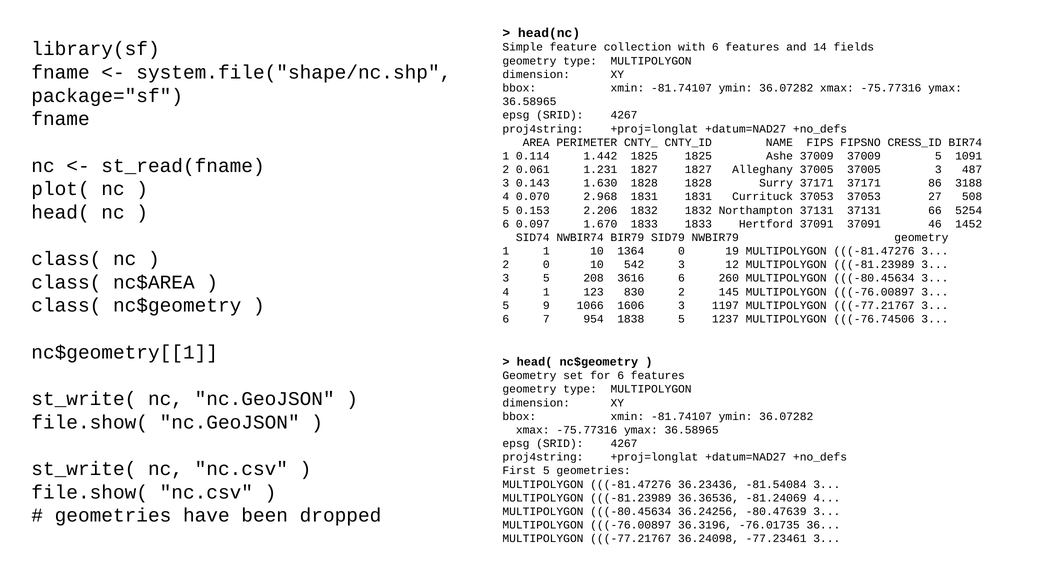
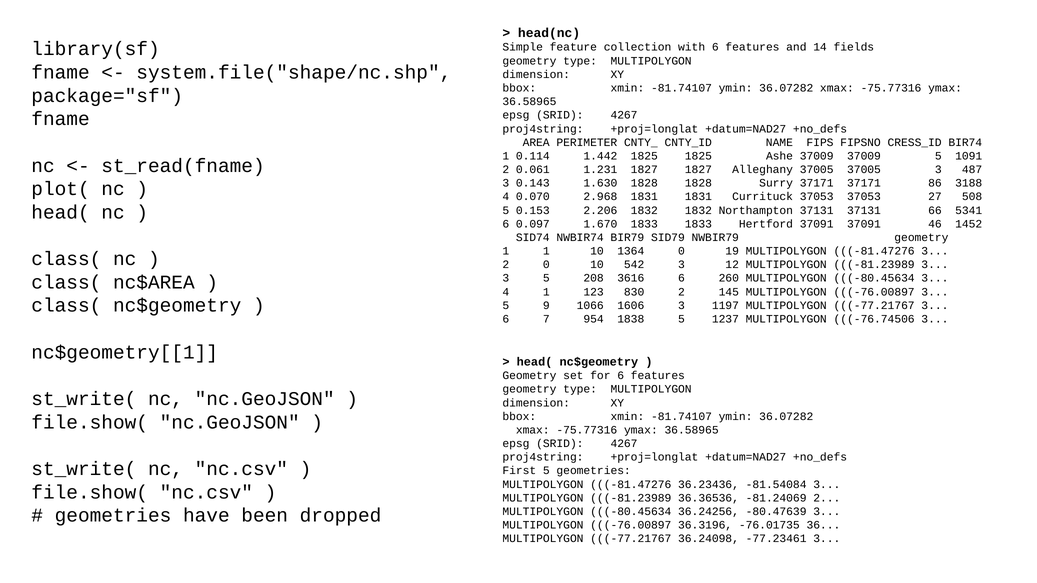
5254: 5254 -> 5341
-81.24069 4: 4 -> 2
